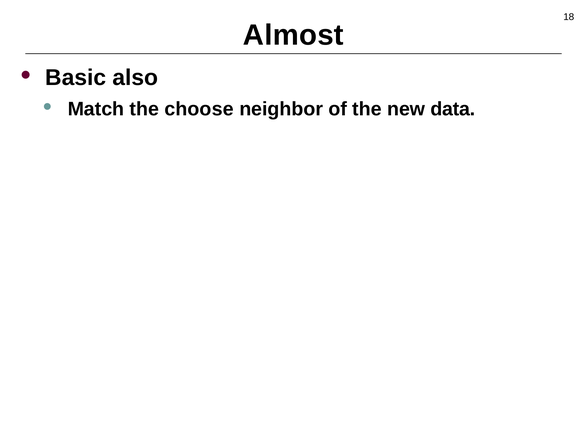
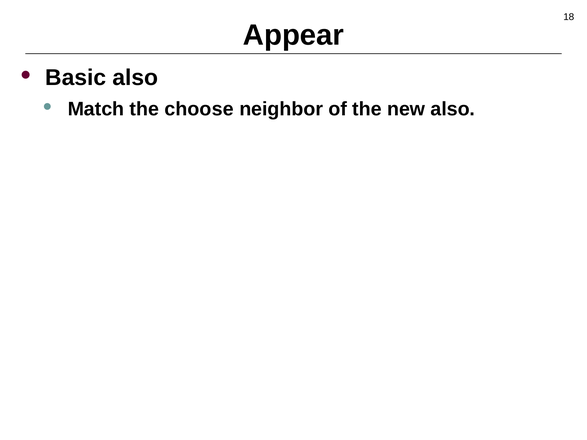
Almost: Almost -> Appear
new data: data -> also
